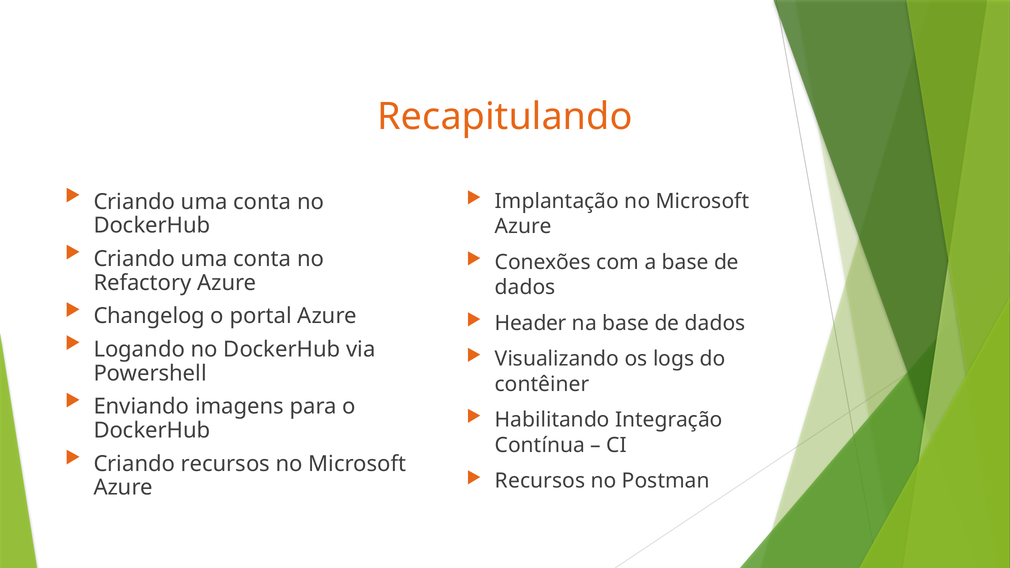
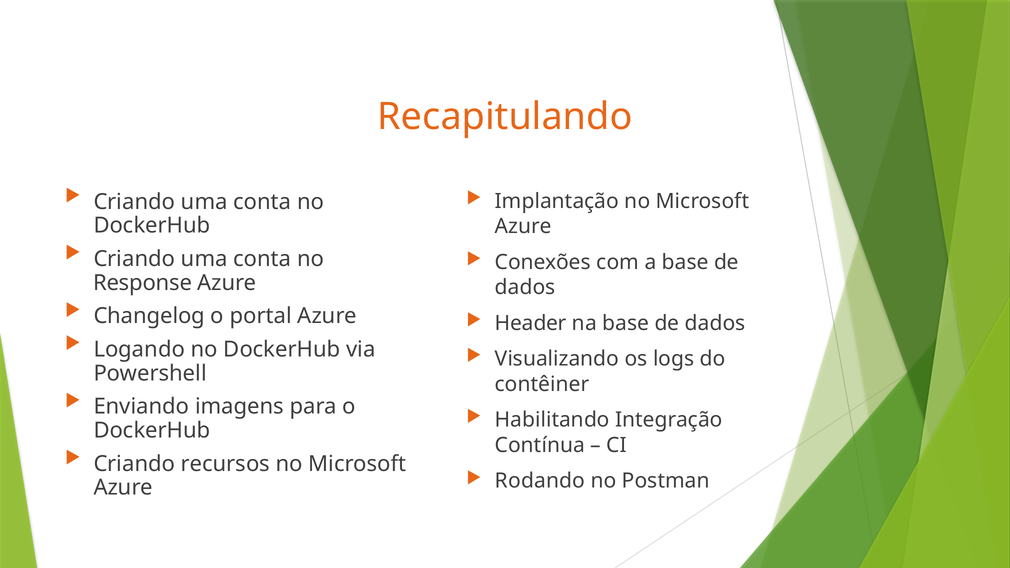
Refactory: Refactory -> Response
Recursos at (540, 481): Recursos -> Rodando
